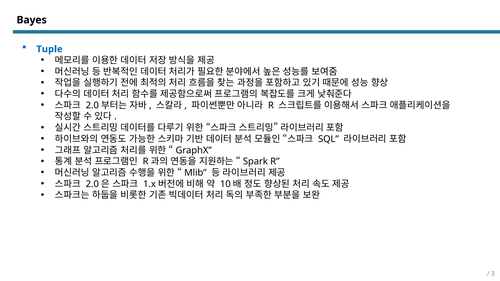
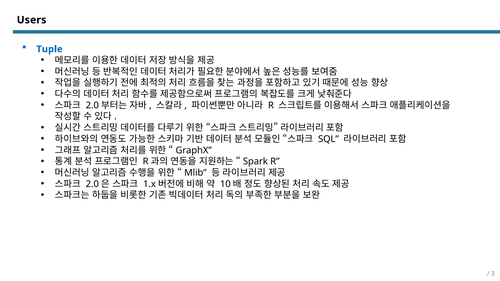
Bayes: Bayes -> Users
